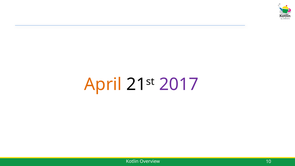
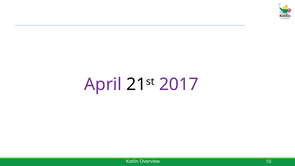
April colour: orange -> purple
